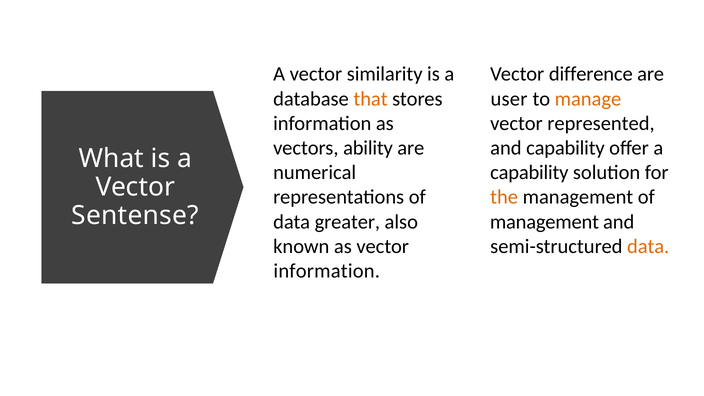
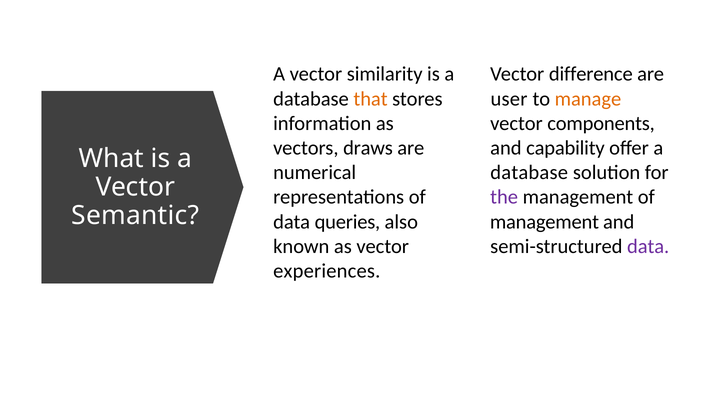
represented: represented -> components
ability: ability -> draws
capability at (529, 173): capability -> database
the colour: orange -> purple
Sentense: Sentense -> Semantic
greater: greater -> queries
data at (648, 246) colour: orange -> purple
information at (327, 271): information -> experiences
